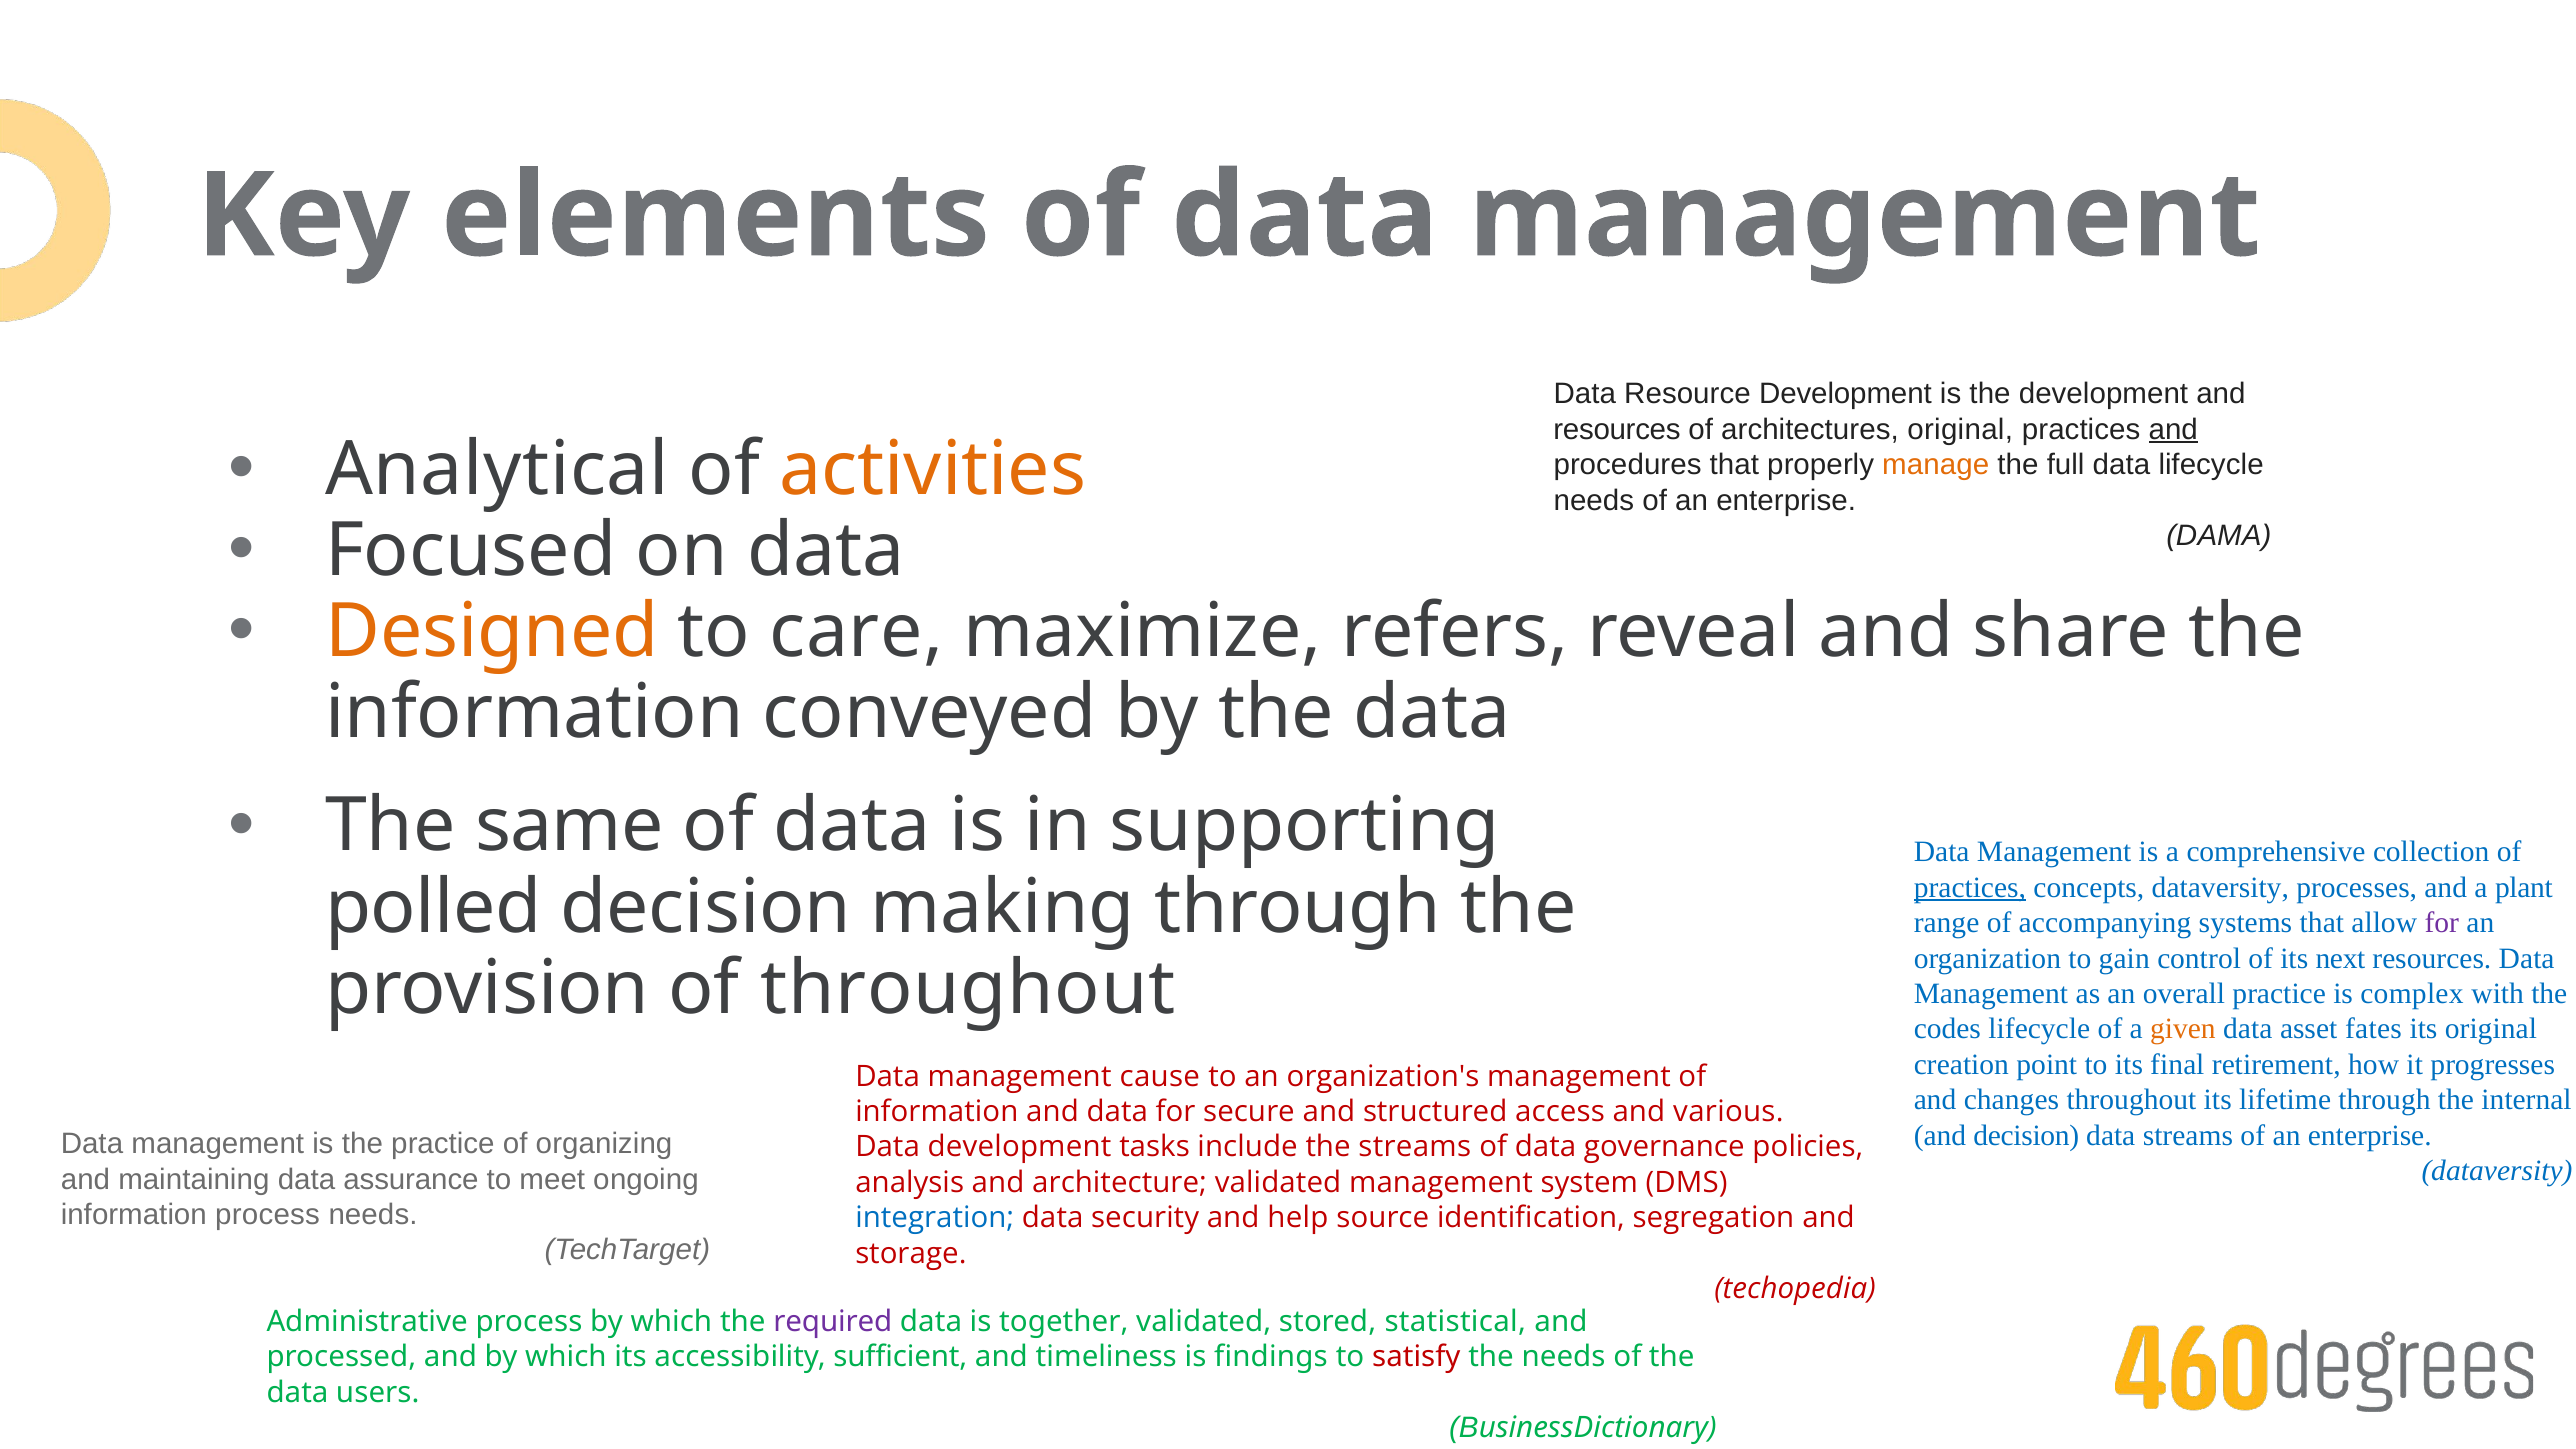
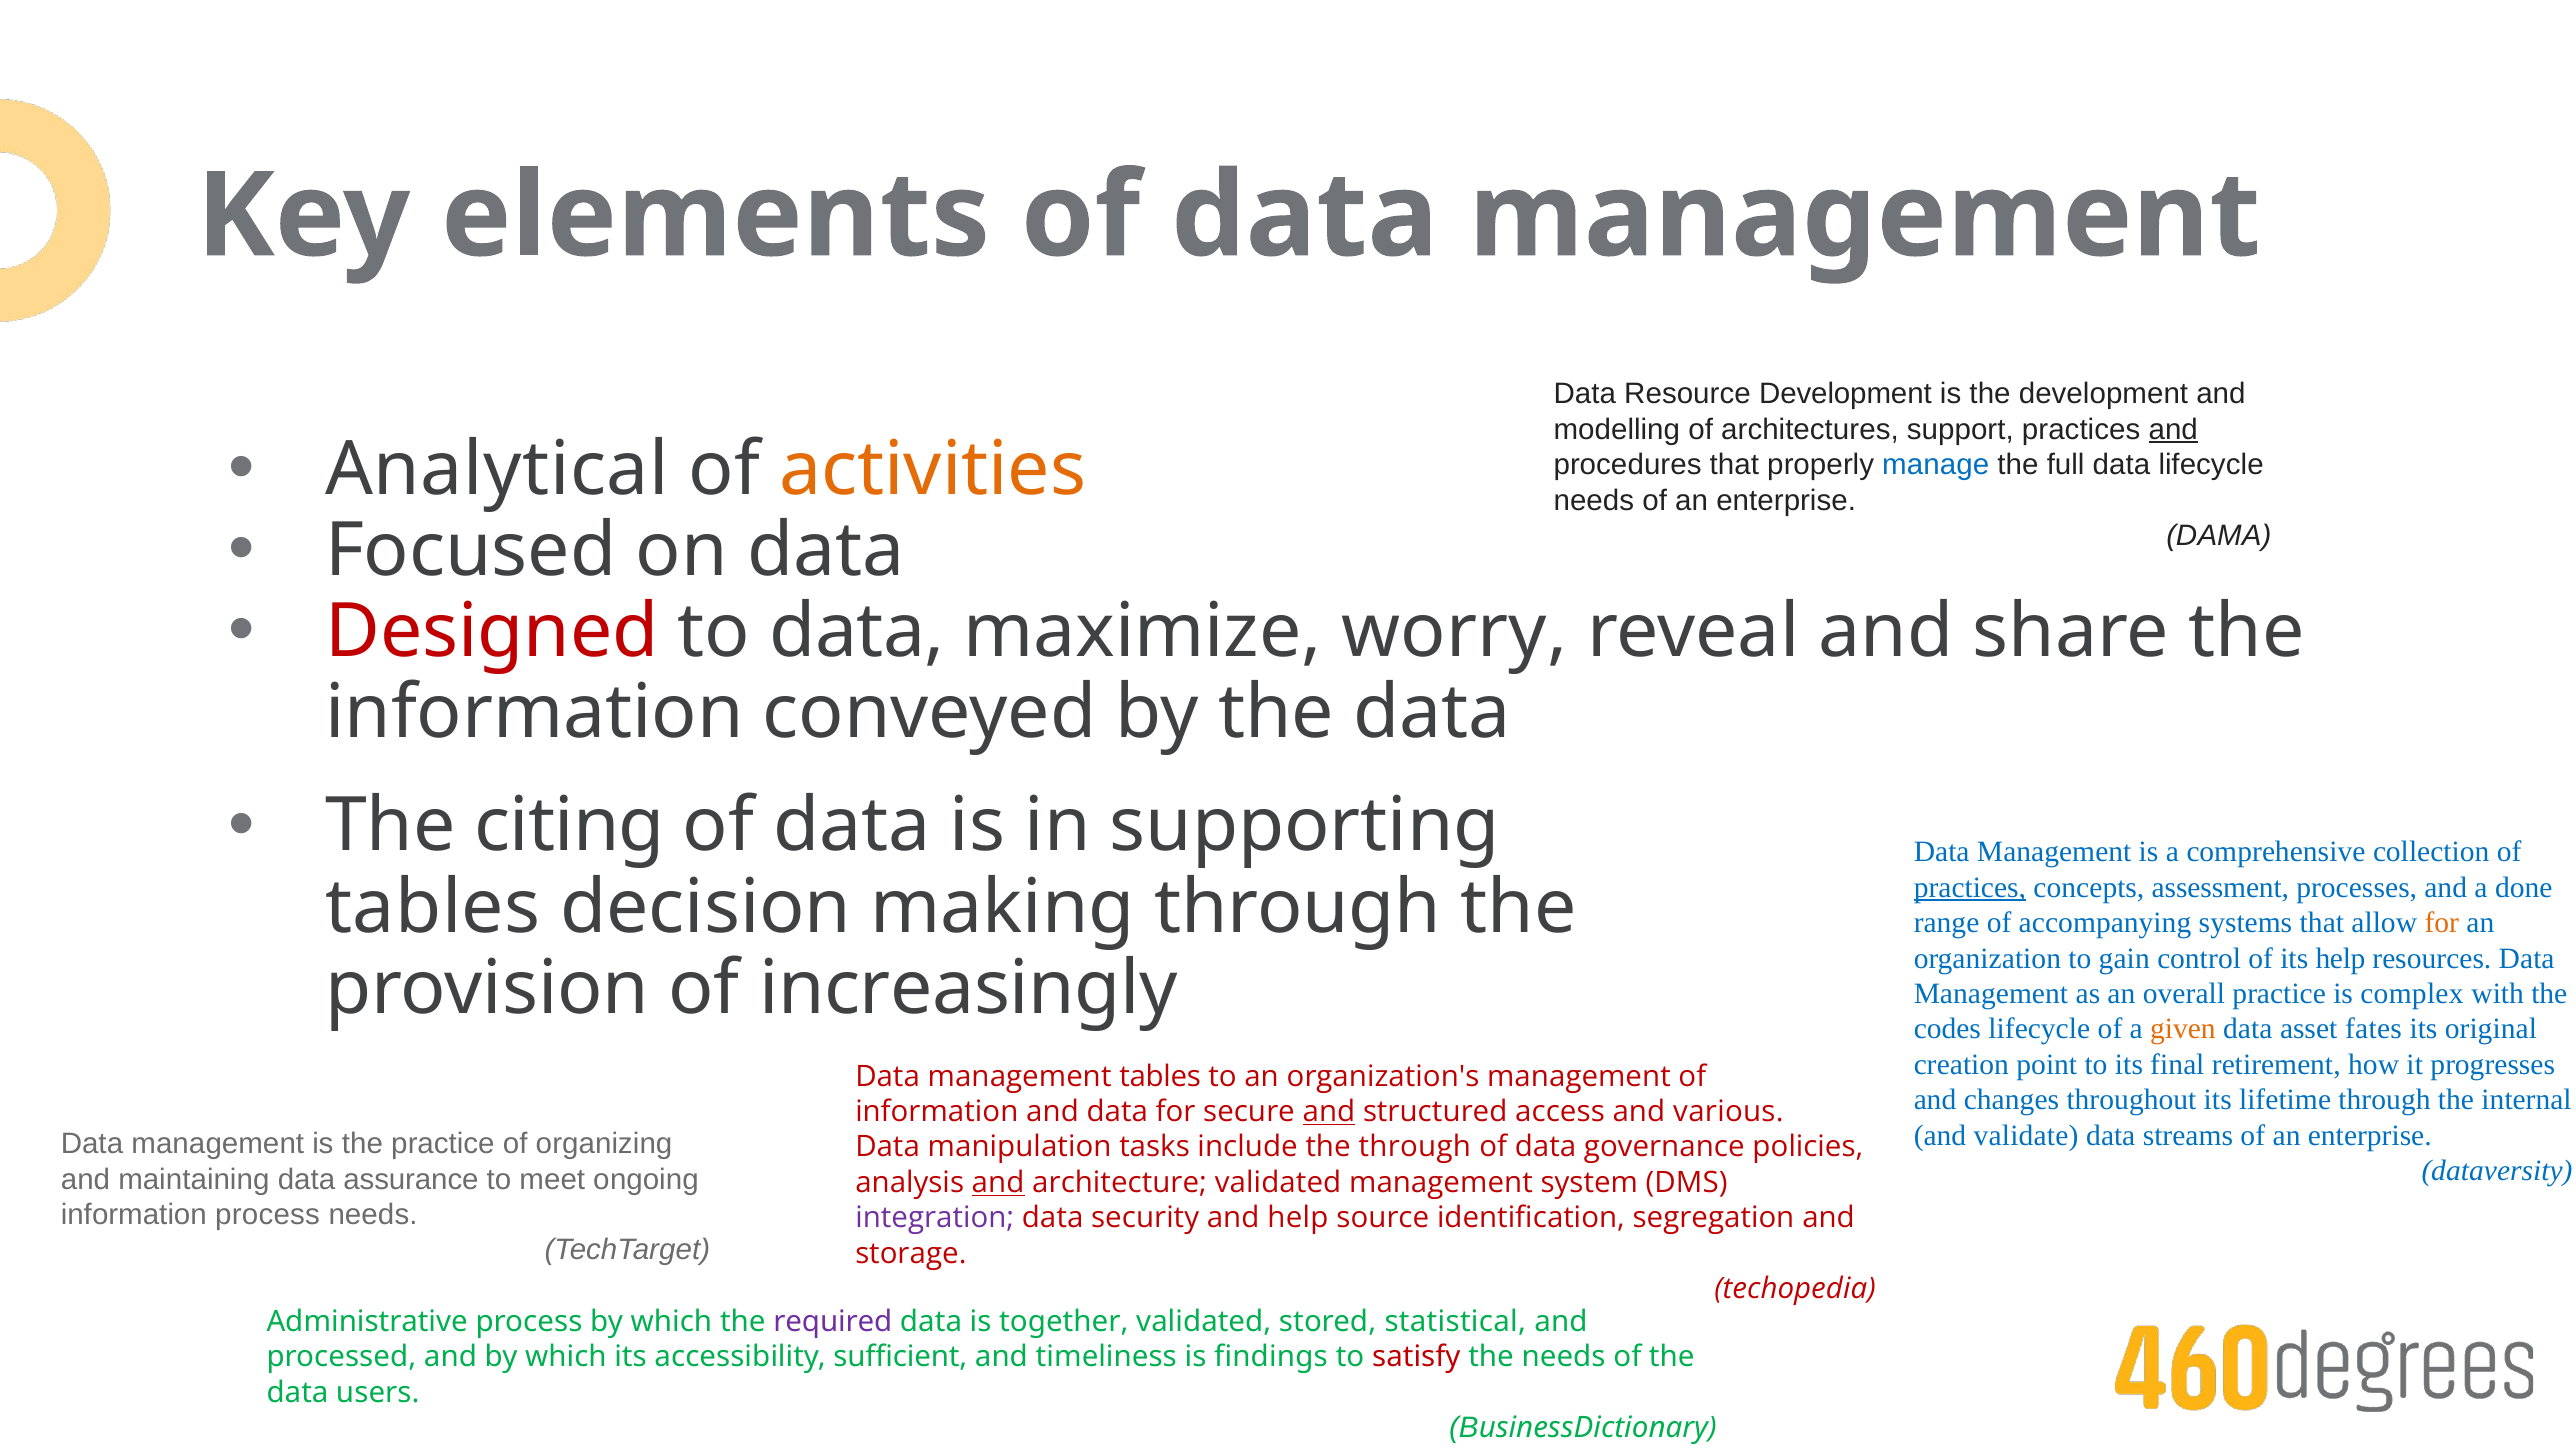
resources at (1617, 430): resources -> modelling
architectures original: original -> support
manage colour: orange -> blue
Designed colour: orange -> red
to care: care -> data
refers: refers -> worry
same: same -> citing
concepts dataversity: dataversity -> assessment
plant: plant -> done
polled at (433, 907): polled -> tables
for at (2442, 923) colour: purple -> orange
its next: next -> help
of throughout: throughout -> increasingly
management cause: cause -> tables
and at (1329, 1112) underline: none -> present
and decision: decision -> validate
Data development: development -> manipulation
the streams: streams -> through
and at (998, 1183) underline: none -> present
integration colour: blue -> purple
